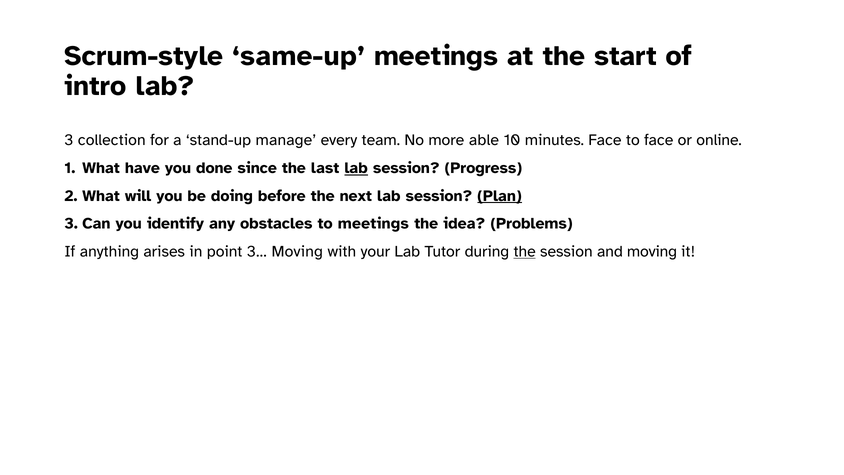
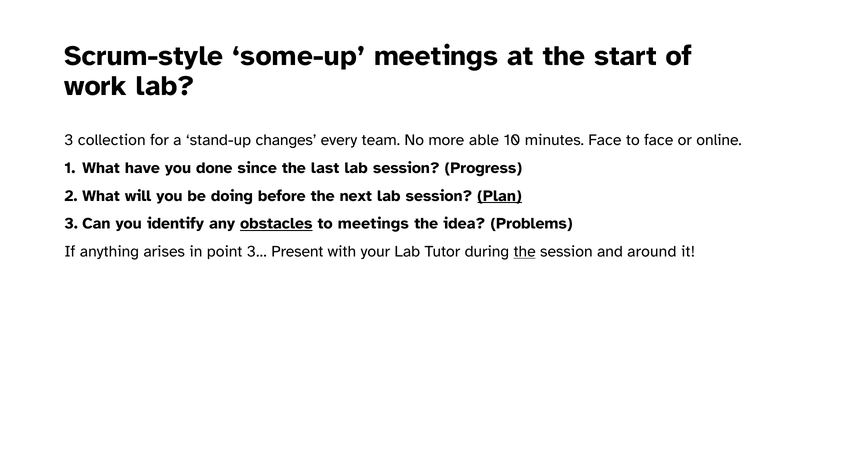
same-up: same-up -> some-up
intro: intro -> work
manage: manage -> changes
lab at (356, 168) underline: present -> none
obstacles underline: none -> present
3… Moving: Moving -> Present
and moving: moving -> around
